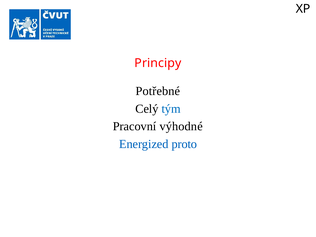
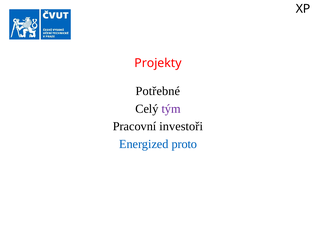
Principy: Principy -> Projekty
tým colour: blue -> purple
výhodné: výhodné -> investoři
